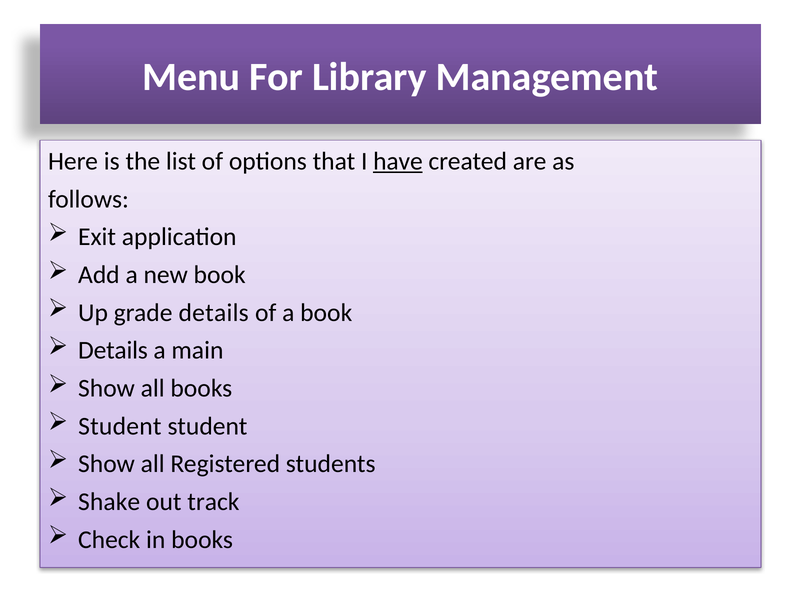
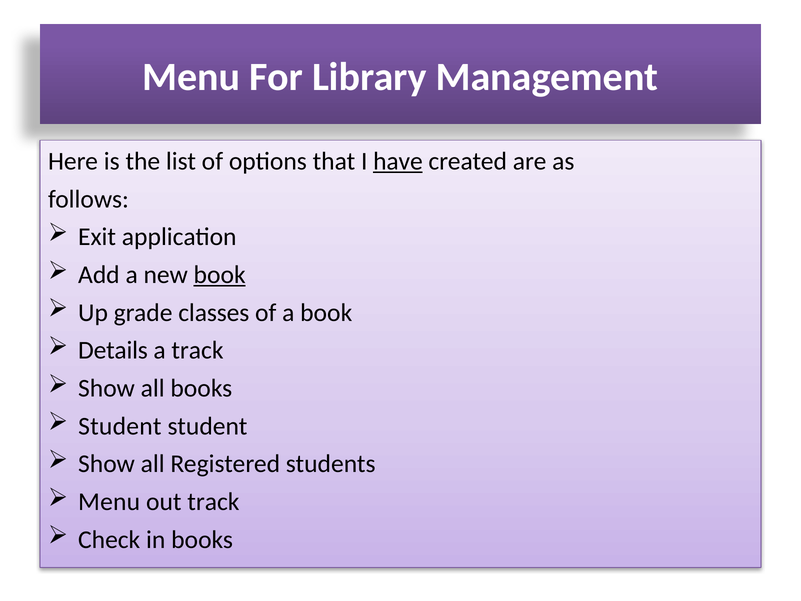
book at (220, 275) underline: none -> present
grade details: details -> classes
a main: main -> track
Shake at (109, 502): Shake -> Menu
